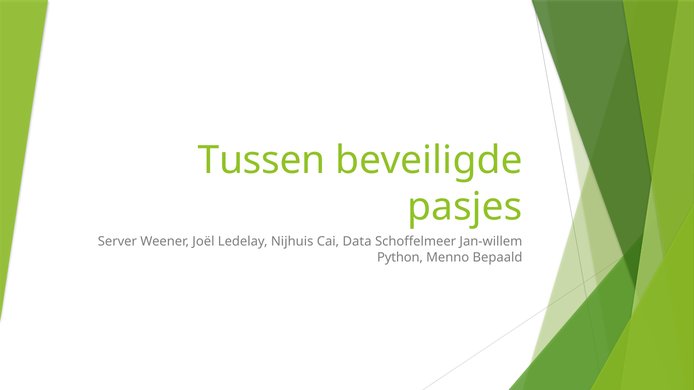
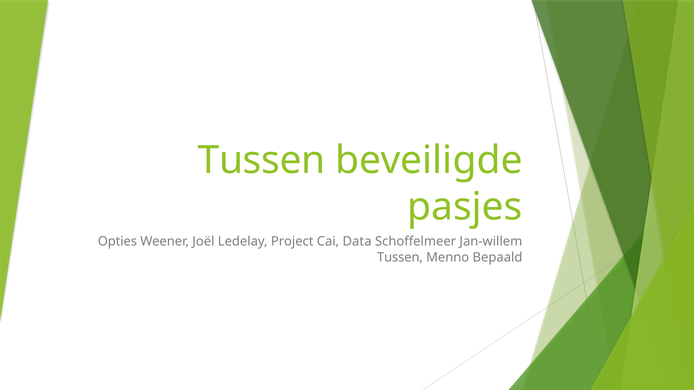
Server: Server -> Opties
Nijhuis: Nijhuis -> Project
Python at (400, 258): Python -> Tussen
